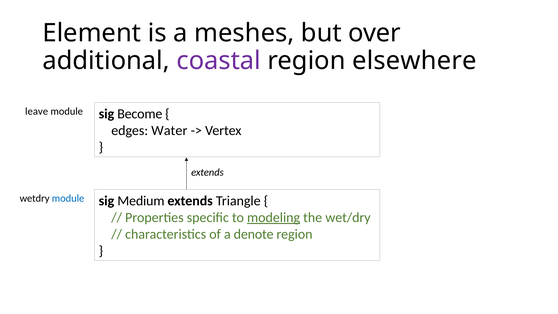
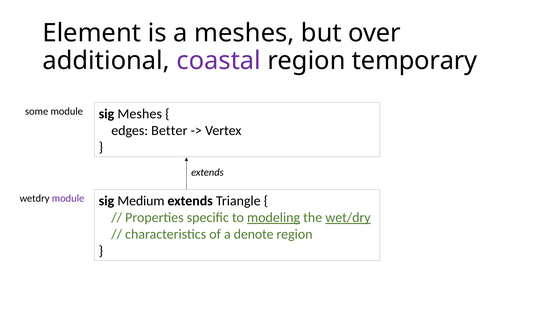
elsewhere: elsewhere -> temporary
leave: leave -> some
sig Become: Become -> Meshes
Water: Water -> Better
module at (68, 198) colour: blue -> purple
wet/dry underline: none -> present
